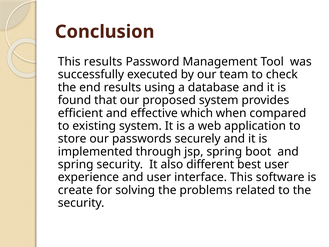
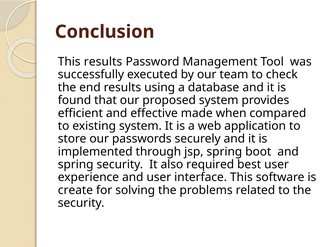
which: which -> made
different: different -> required
